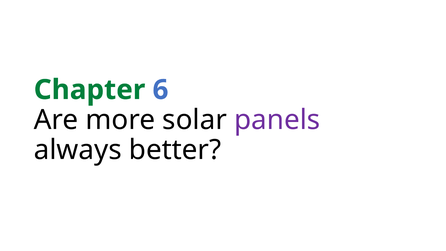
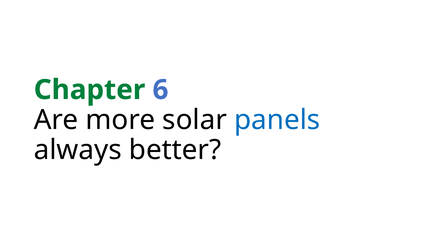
panels colour: purple -> blue
